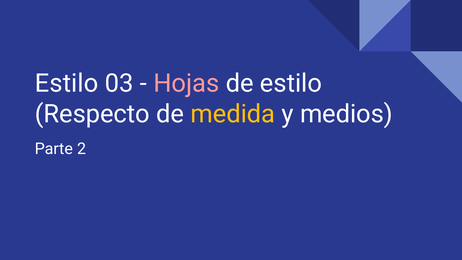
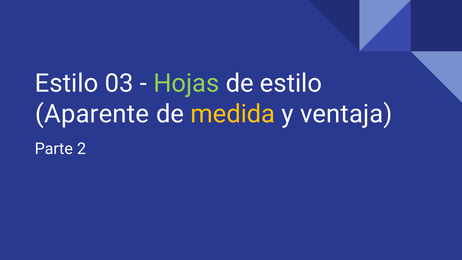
Hojas colour: pink -> light green
Respecto: Respecto -> Aparente
medios: medios -> ventaja
